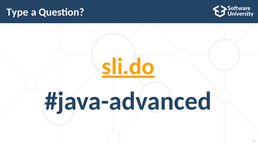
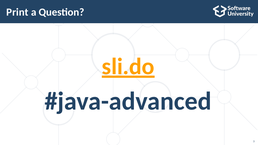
Type: Type -> Print
